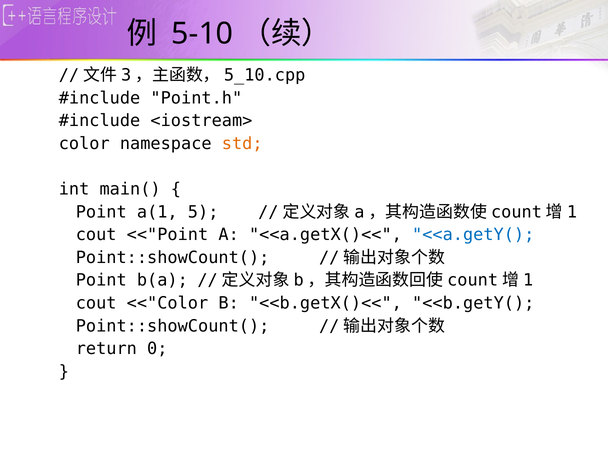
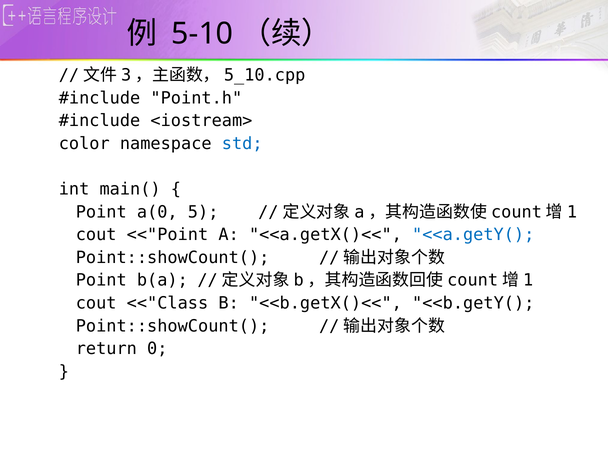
std colour: orange -> blue
a(1: a(1 -> a(0
<<"Color: <<"Color -> <<"Class
